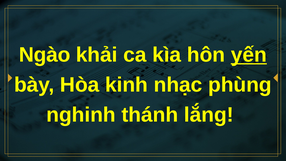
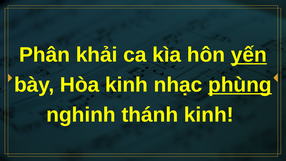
Ngào: Ngào -> Phân
phùng underline: none -> present
thánh lắng: lắng -> kinh
